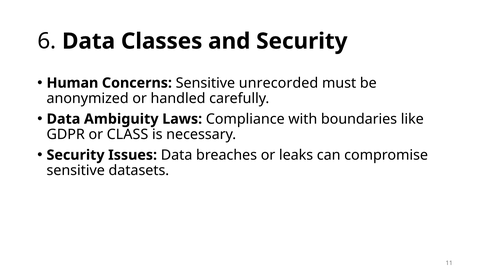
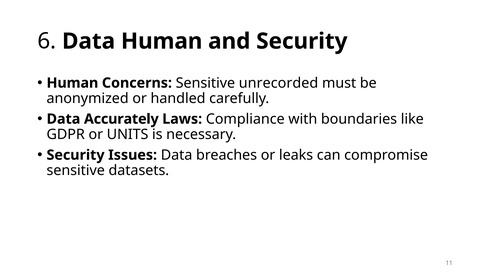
Data Classes: Classes -> Human
Ambiguity: Ambiguity -> Accurately
CLASS: CLASS -> UNITS
